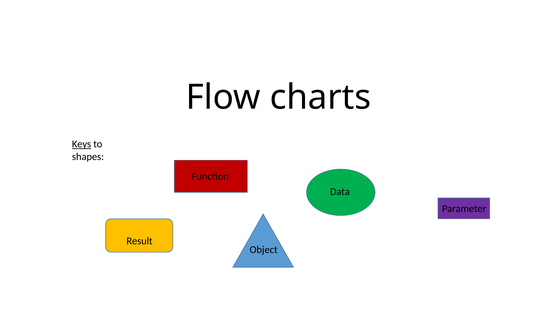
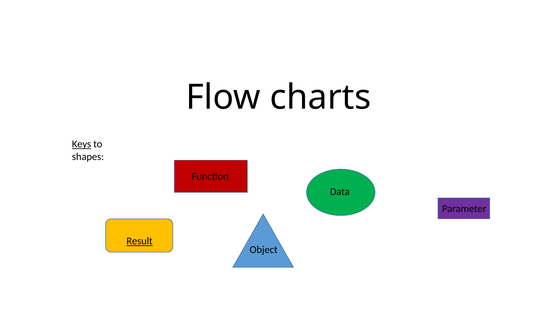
Result underline: none -> present
